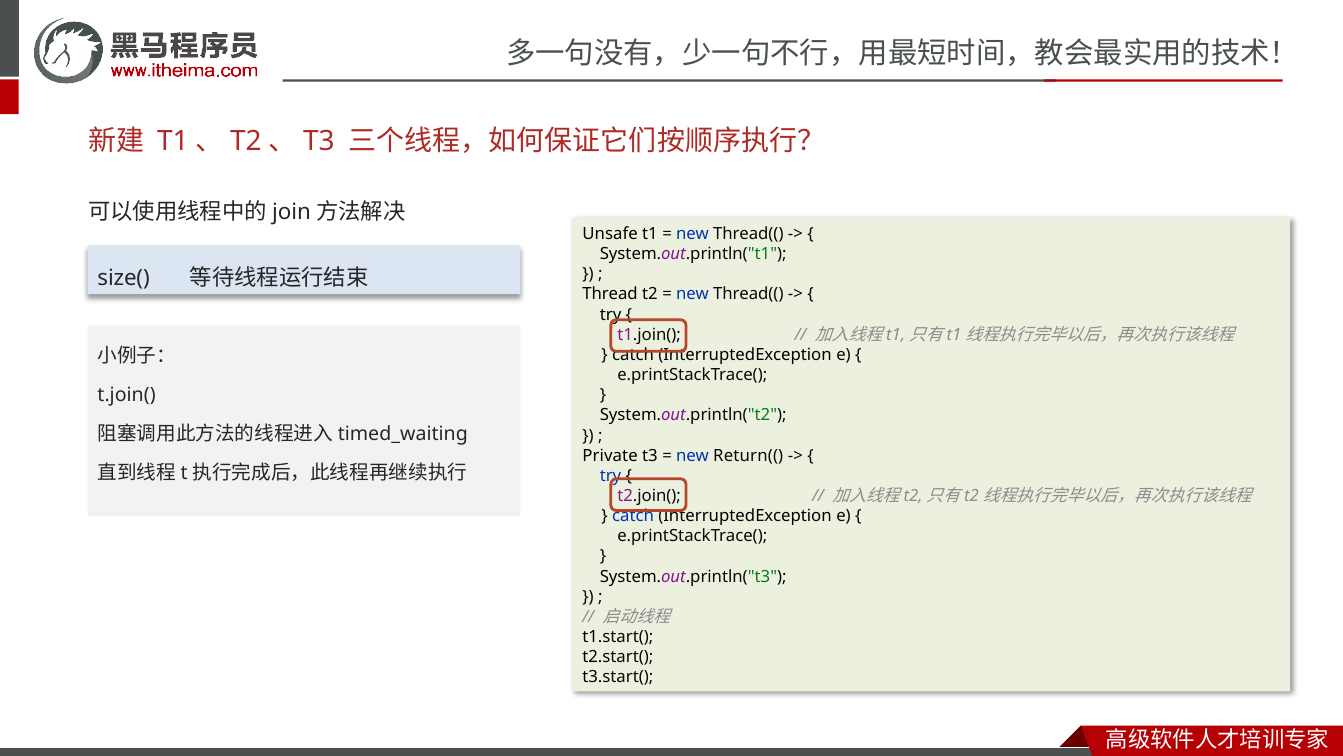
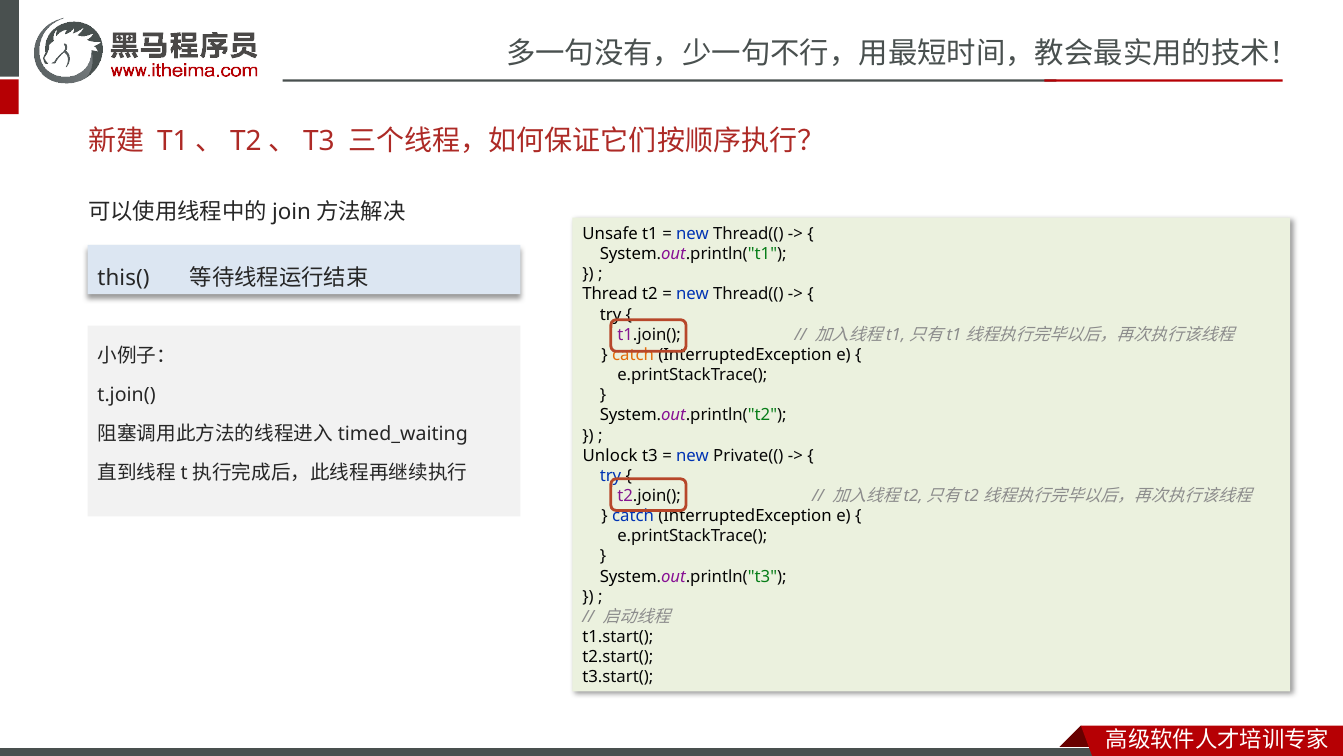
size(: size( -> this(
catch at (633, 355) colour: black -> orange
Private: Private -> Unlock
Return((: Return(( -> Private((
